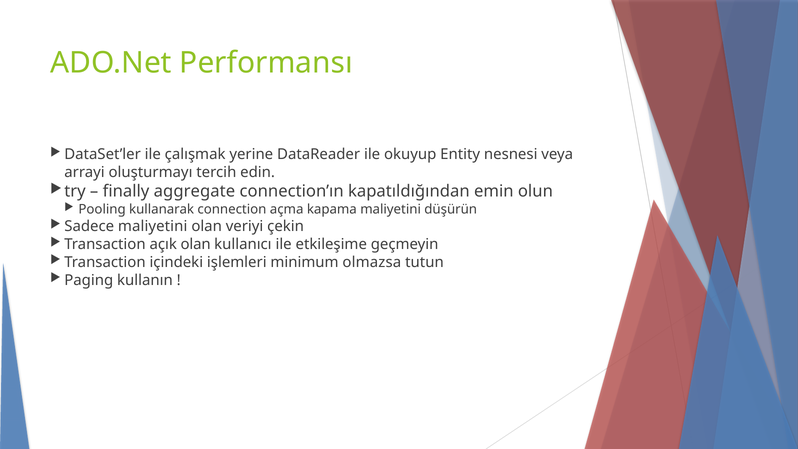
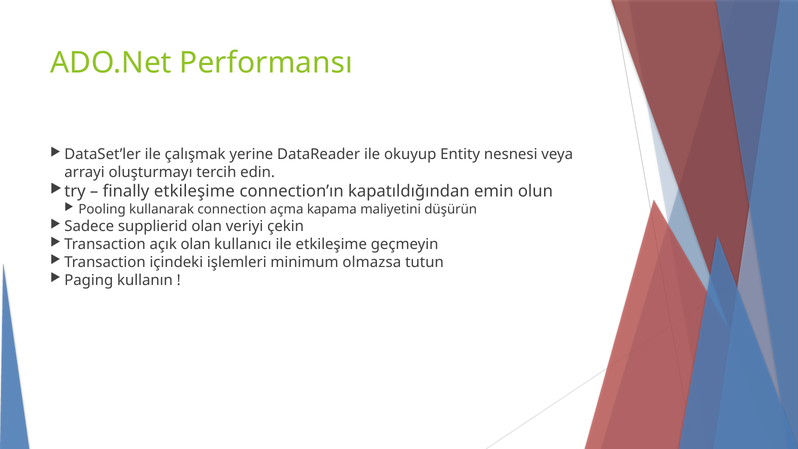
finally aggregate: aggregate -> etkileşime
Sadece maliyetini: maliyetini -> supplierid
